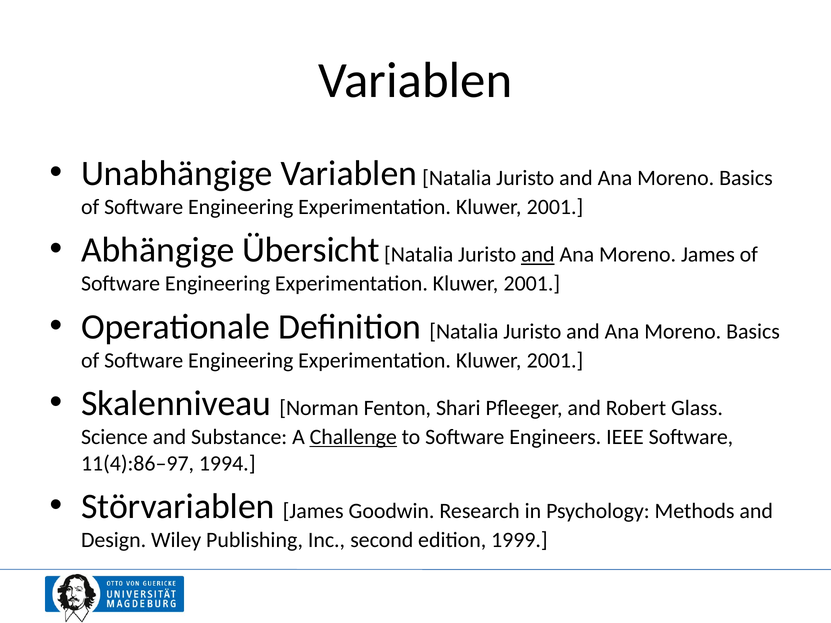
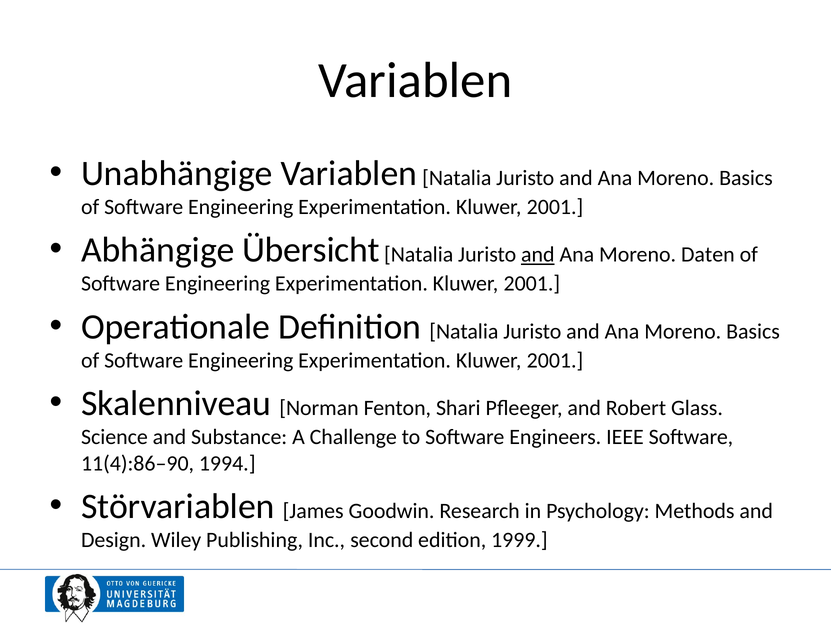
Moreno James: James -> Daten
Challenge underline: present -> none
11(4):86–97: 11(4):86–97 -> 11(4):86–90
